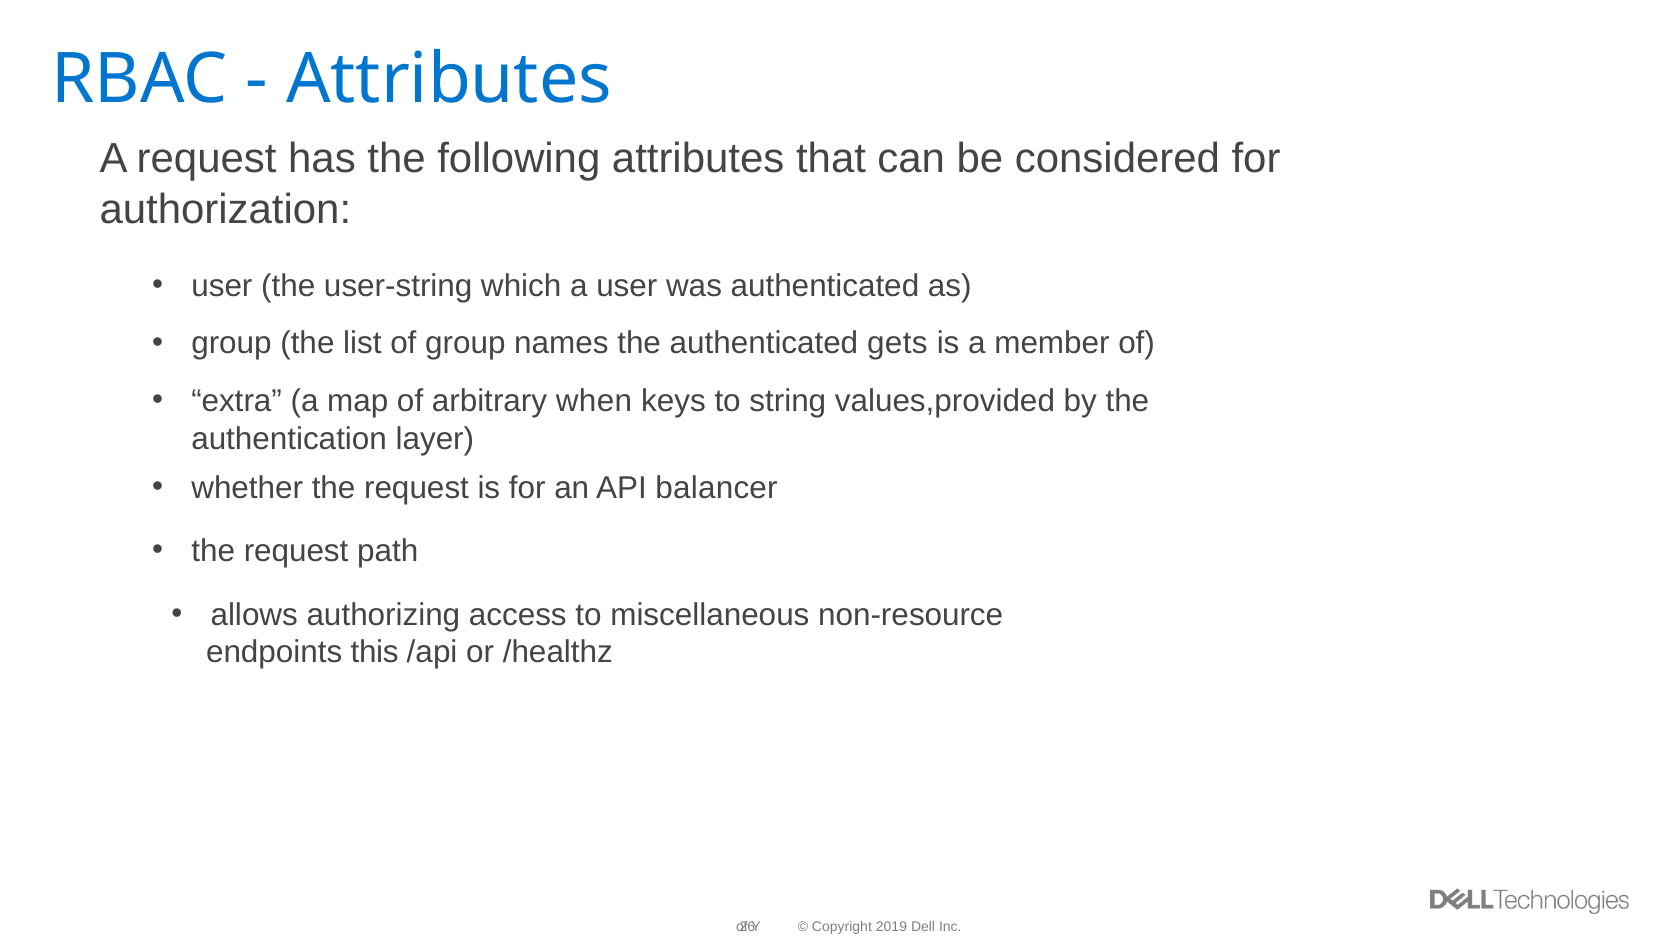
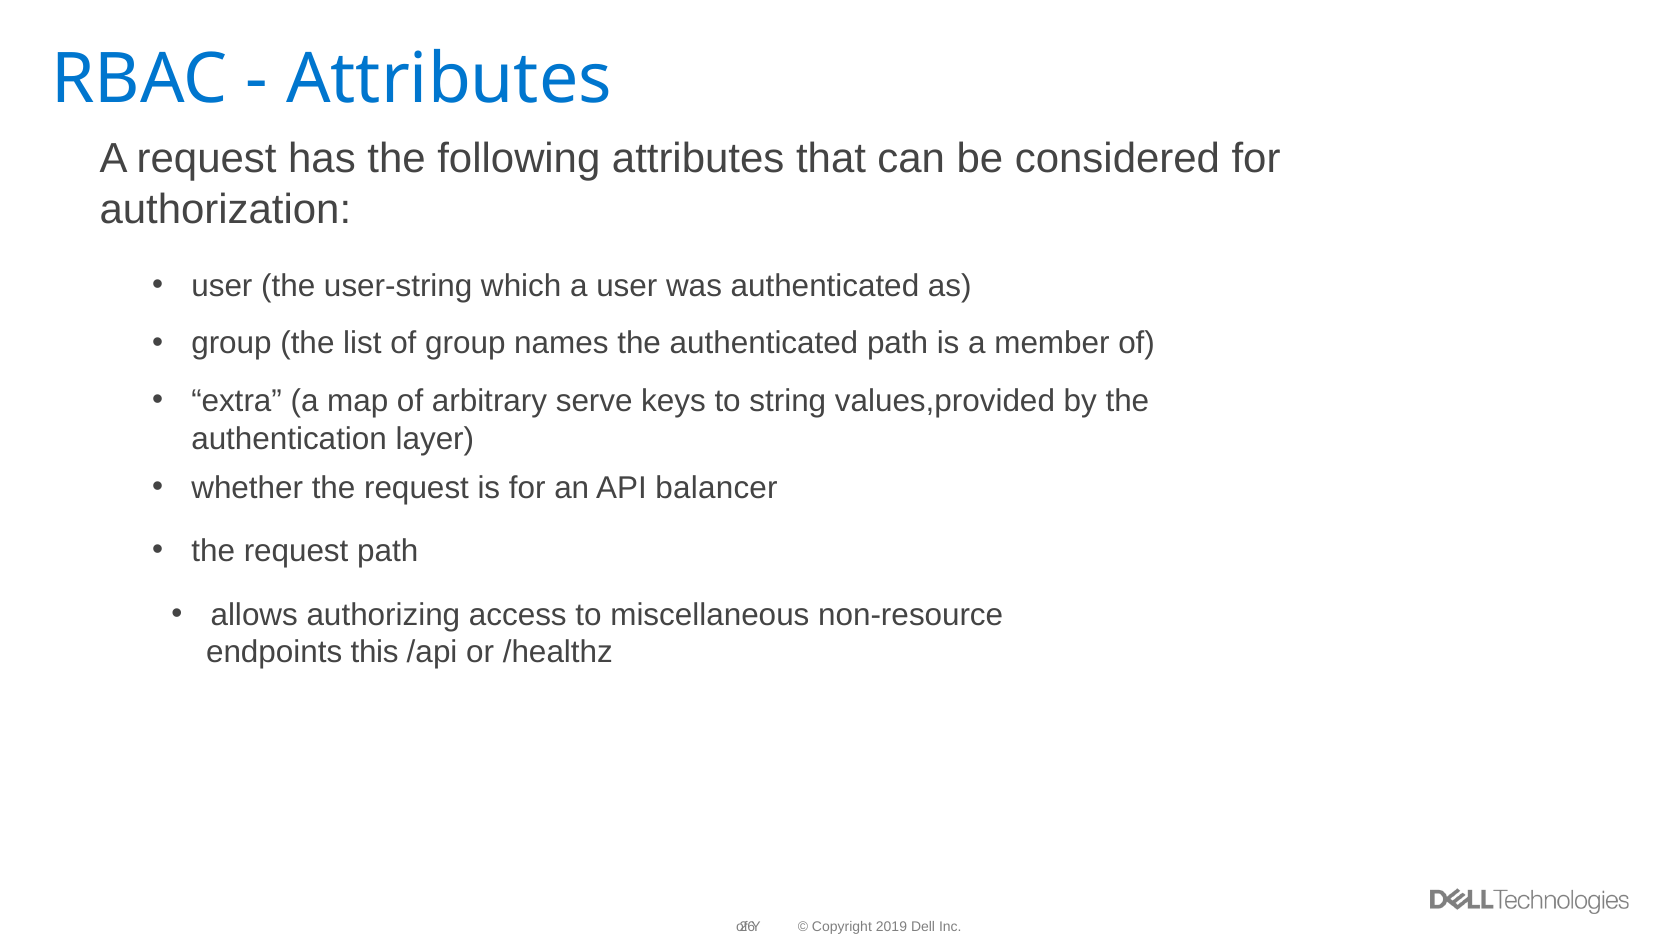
authenticated gets: gets -> path
when: when -> serve
